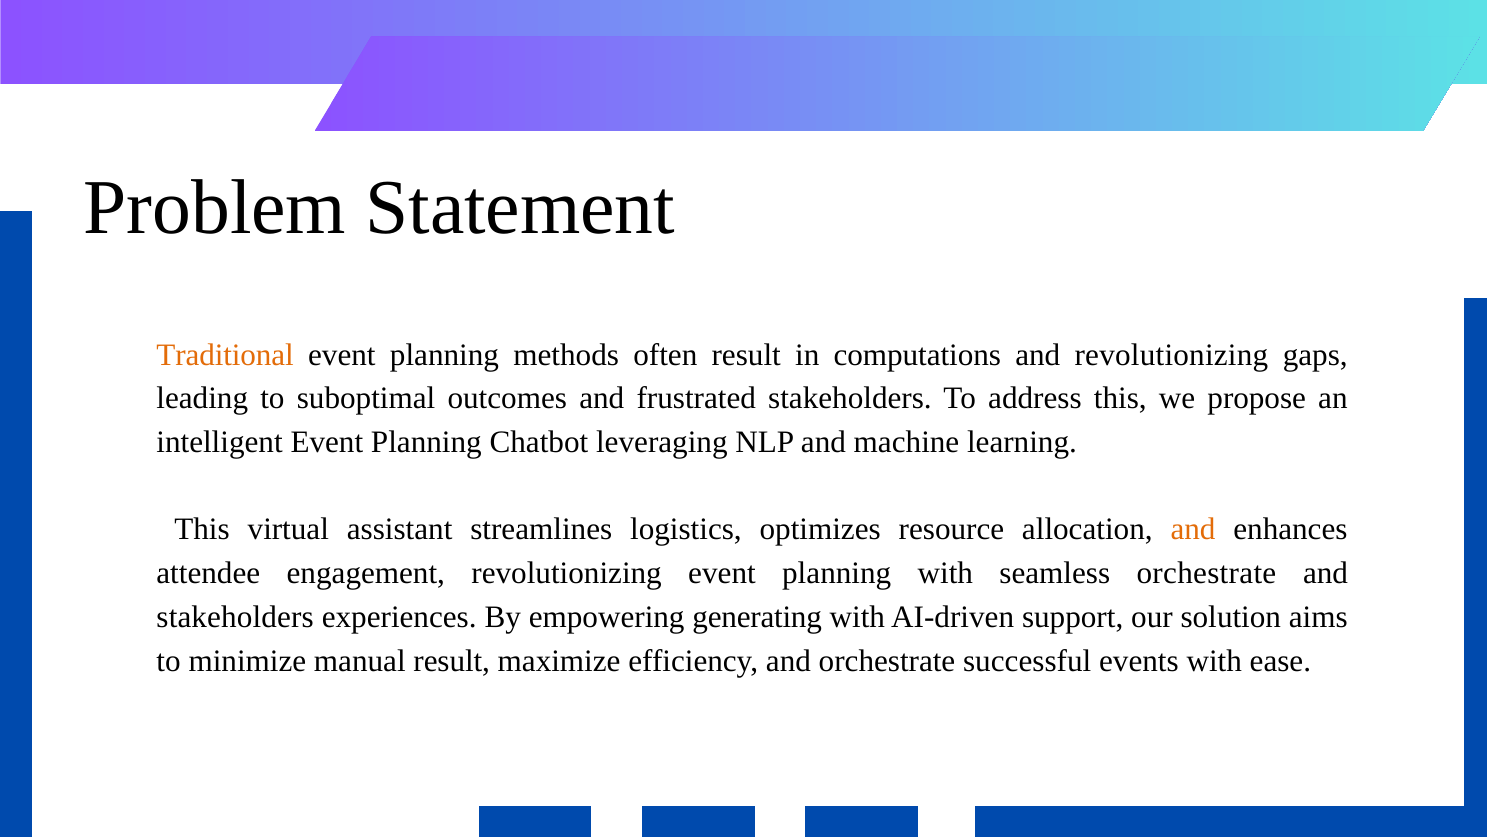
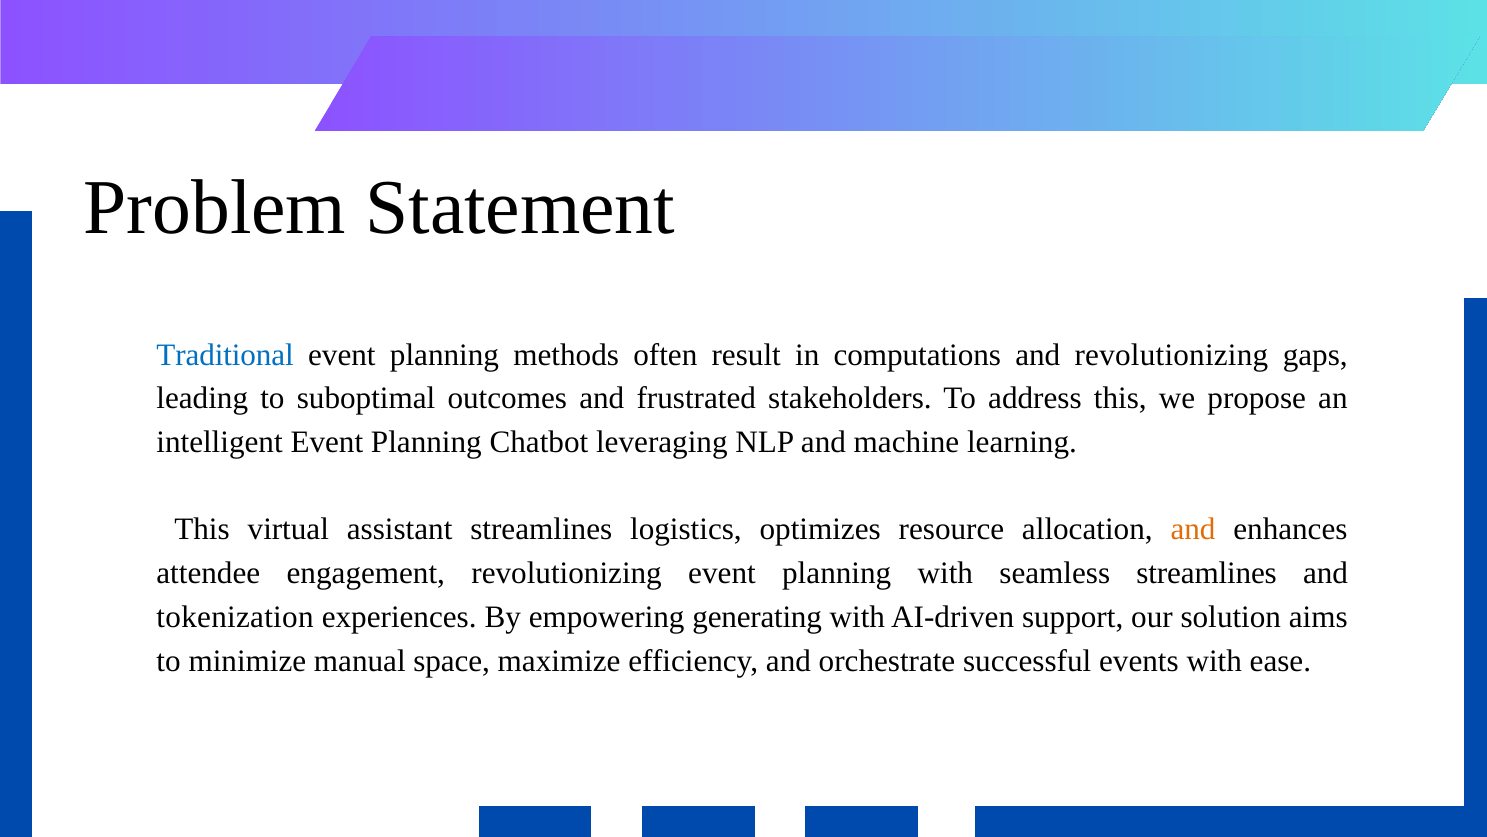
Traditional colour: orange -> blue
seamless orchestrate: orchestrate -> streamlines
stakeholders at (235, 617): stakeholders -> tokenization
manual result: result -> space
